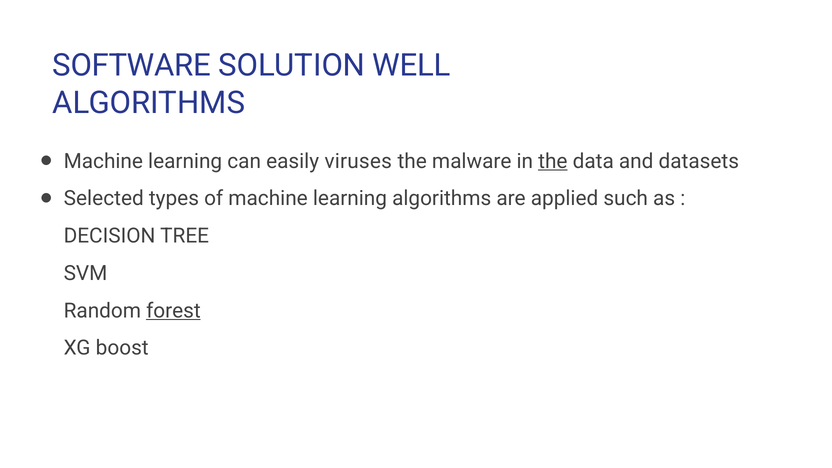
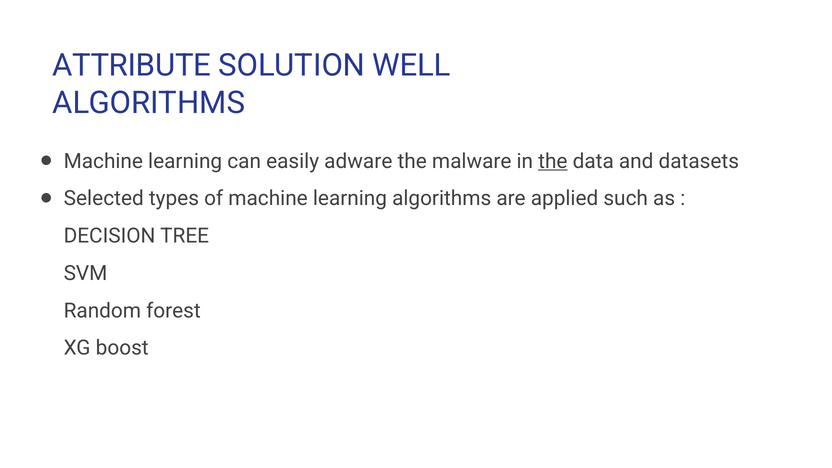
SOFTWARE: SOFTWARE -> ATTRIBUTE
viruses: viruses -> adware
forest underline: present -> none
